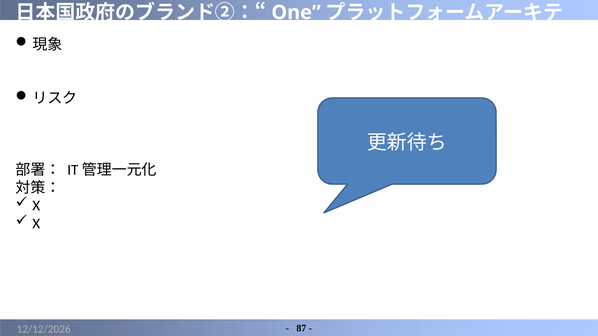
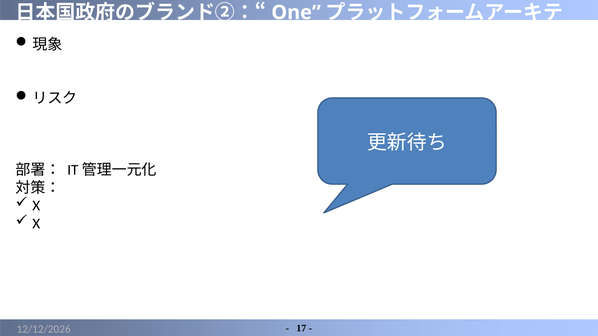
87: 87 -> 17
